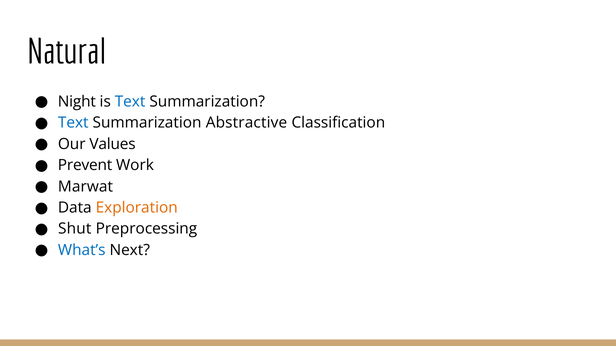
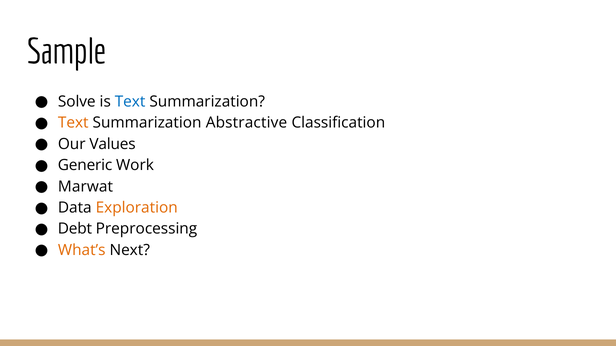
Natural: Natural -> Sample
Night: Night -> Solve
Text at (73, 123) colour: blue -> orange
Prevent: Prevent -> Generic
Shut: Shut -> Debt
What’s colour: blue -> orange
